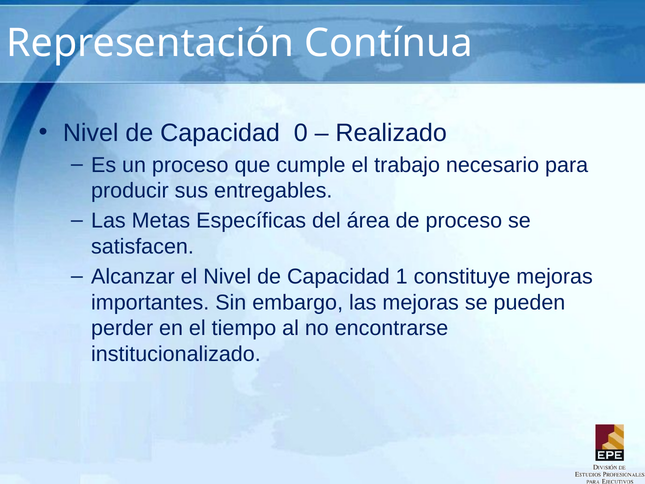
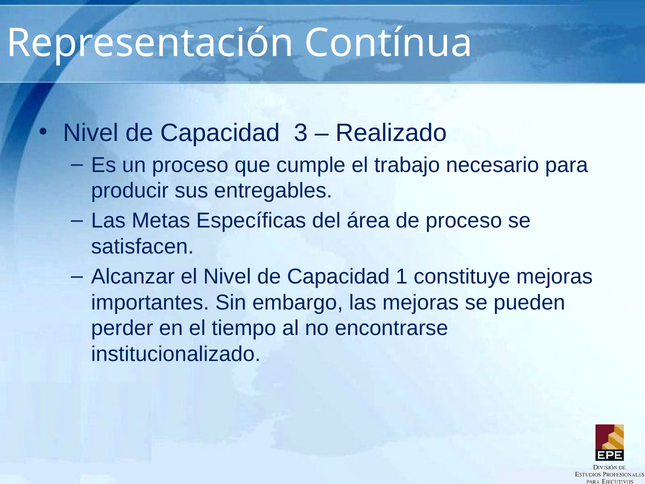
0: 0 -> 3
